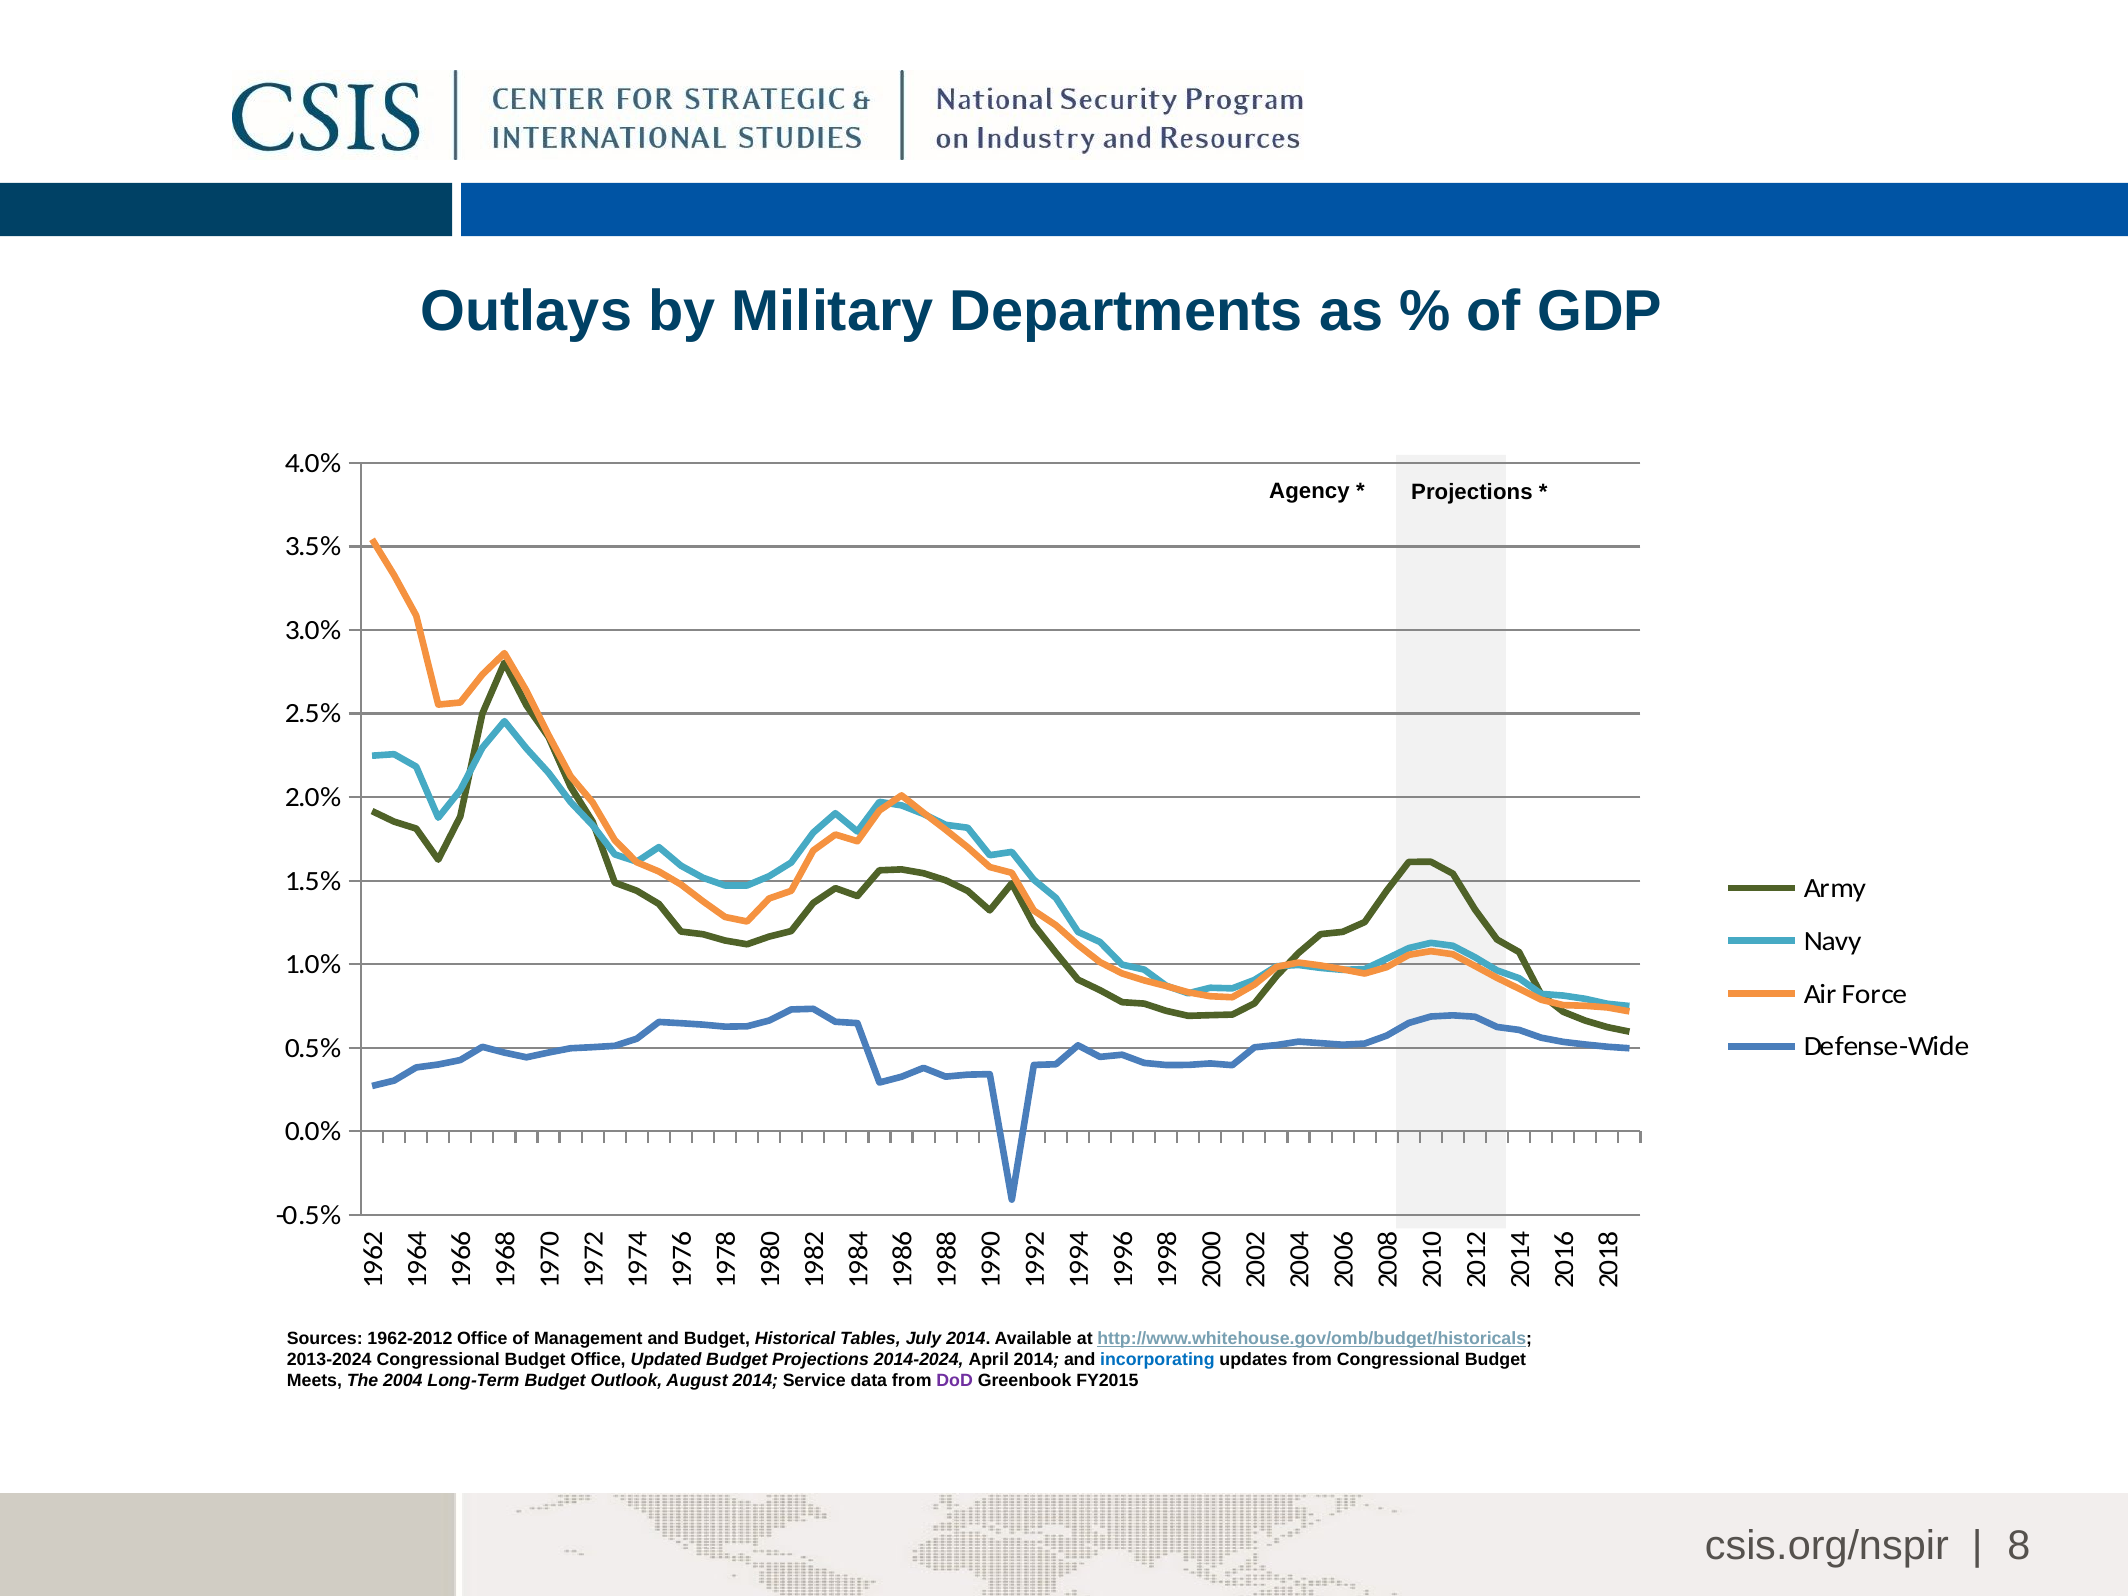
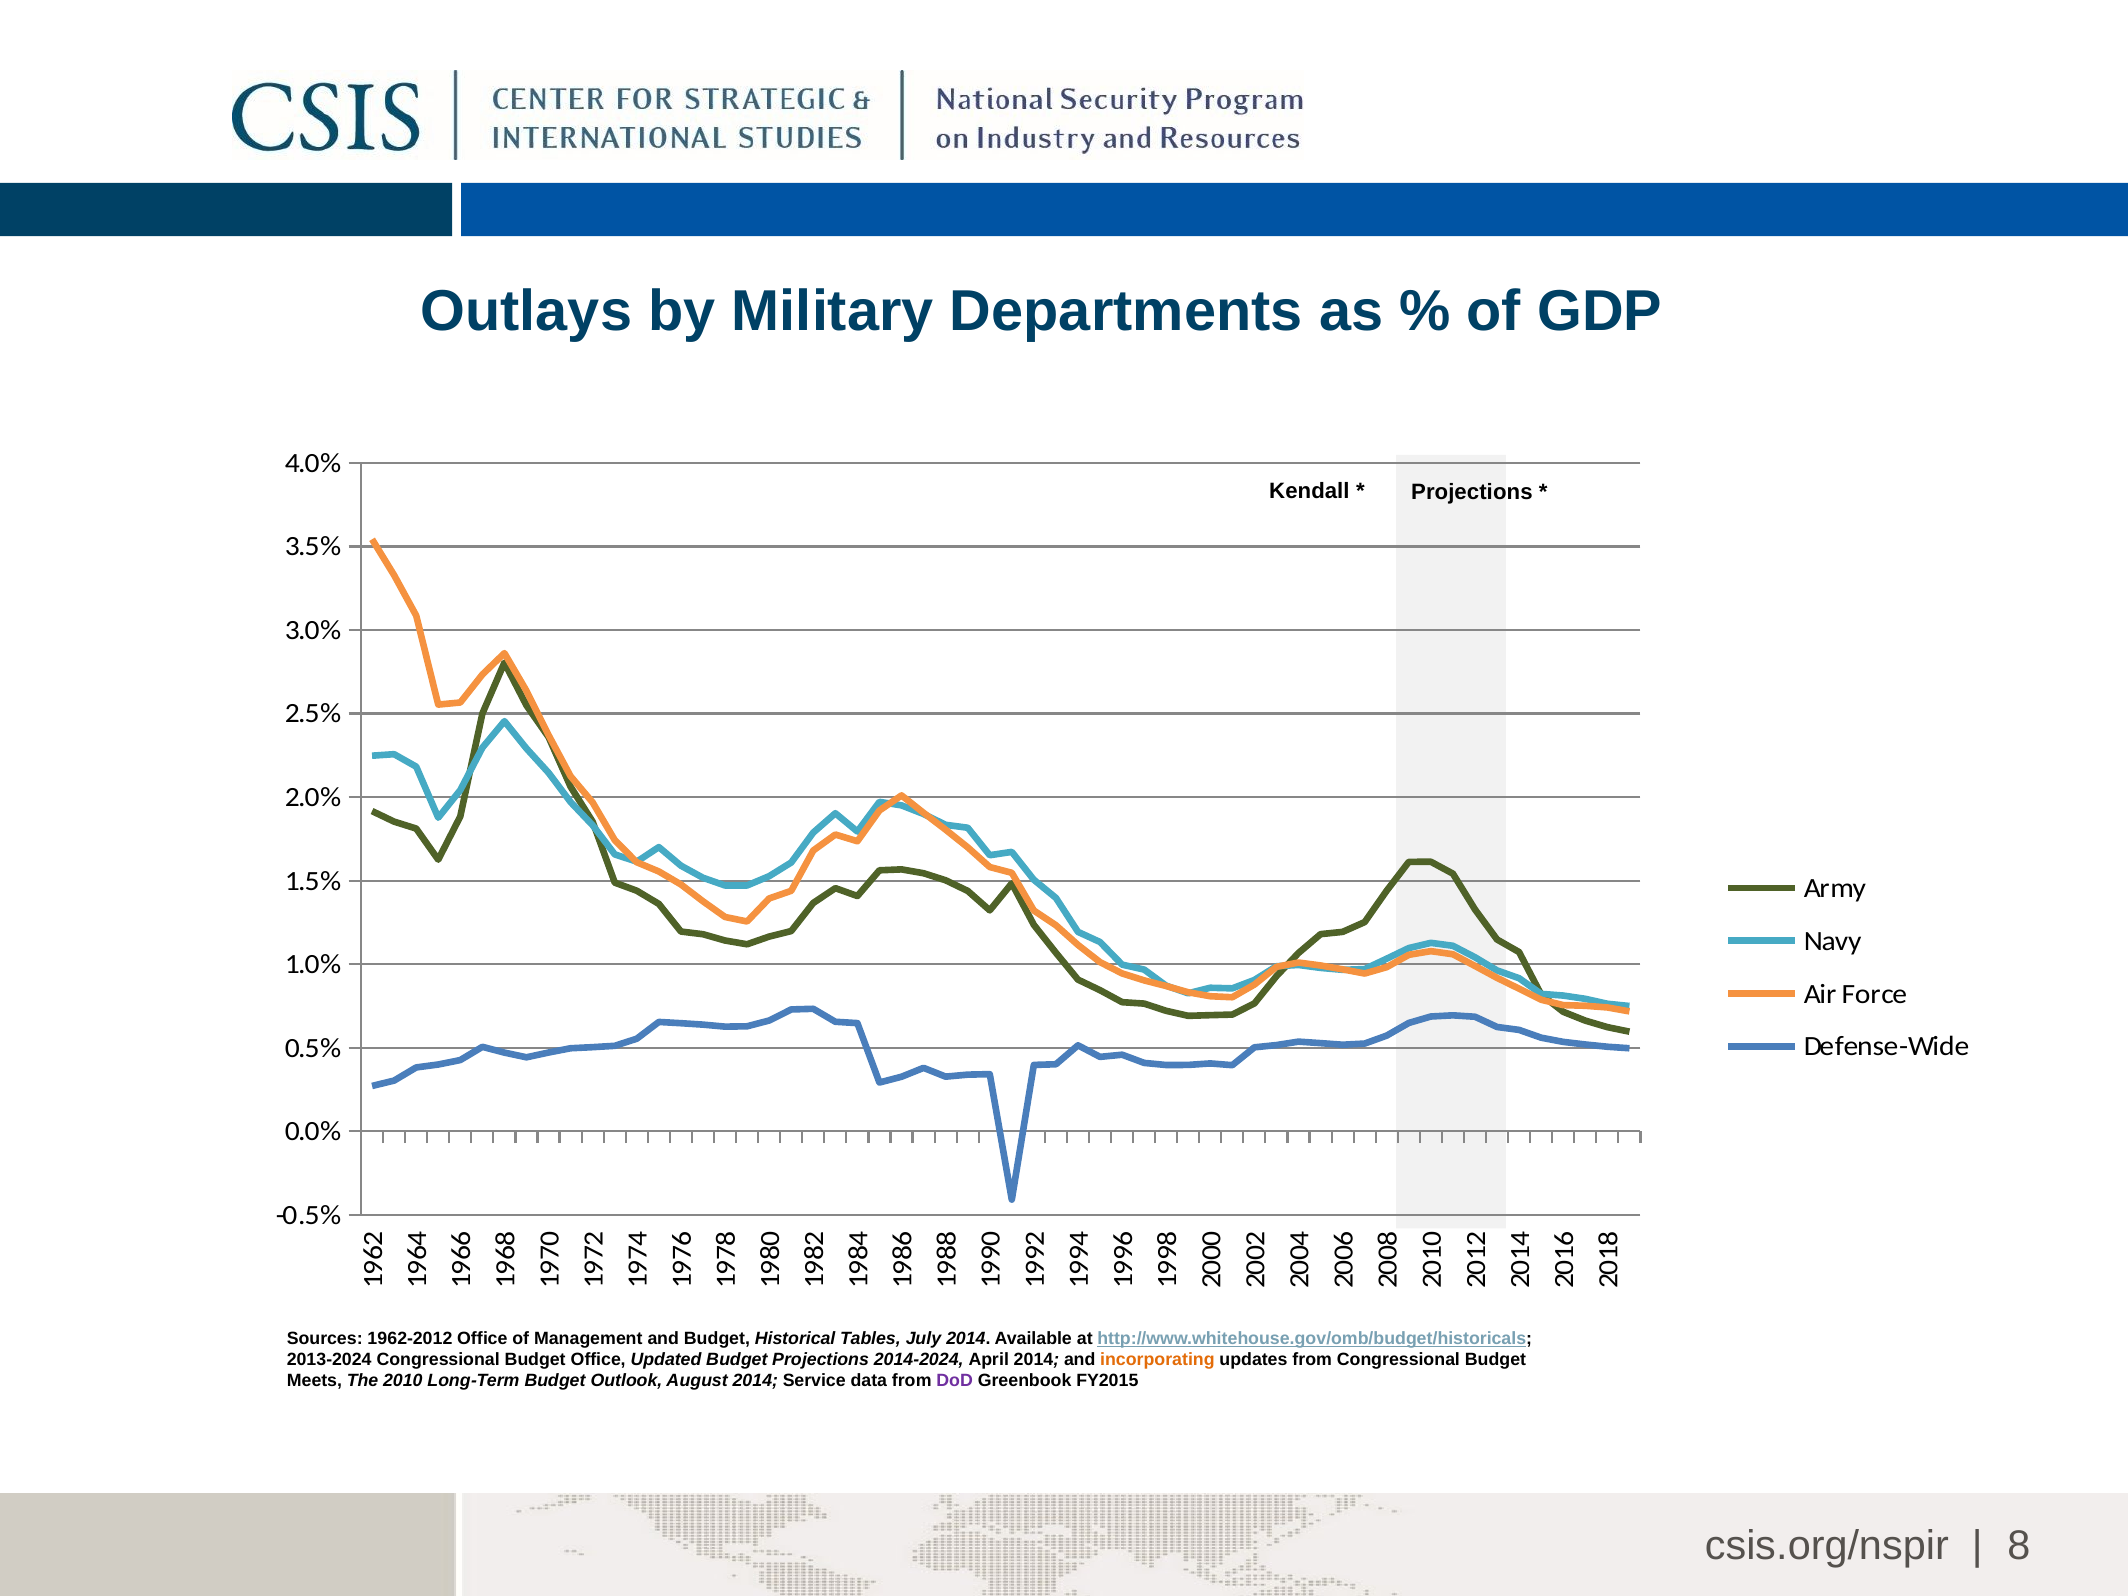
Agency: Agency -> Kendall
incorporating colour: blue -> orange
2004: 2004 -> 2010
